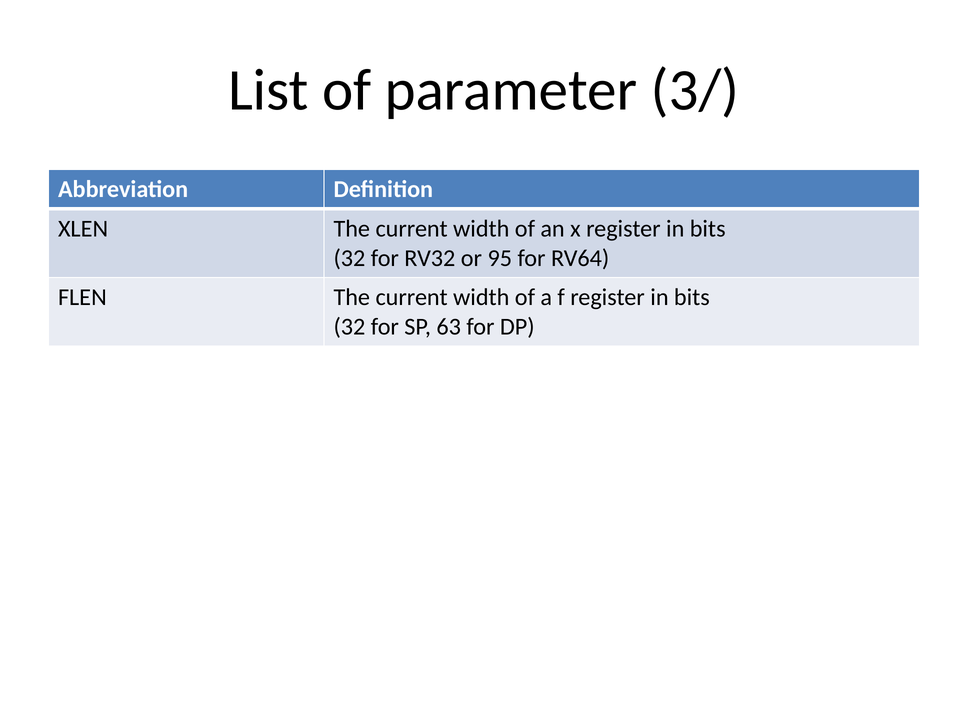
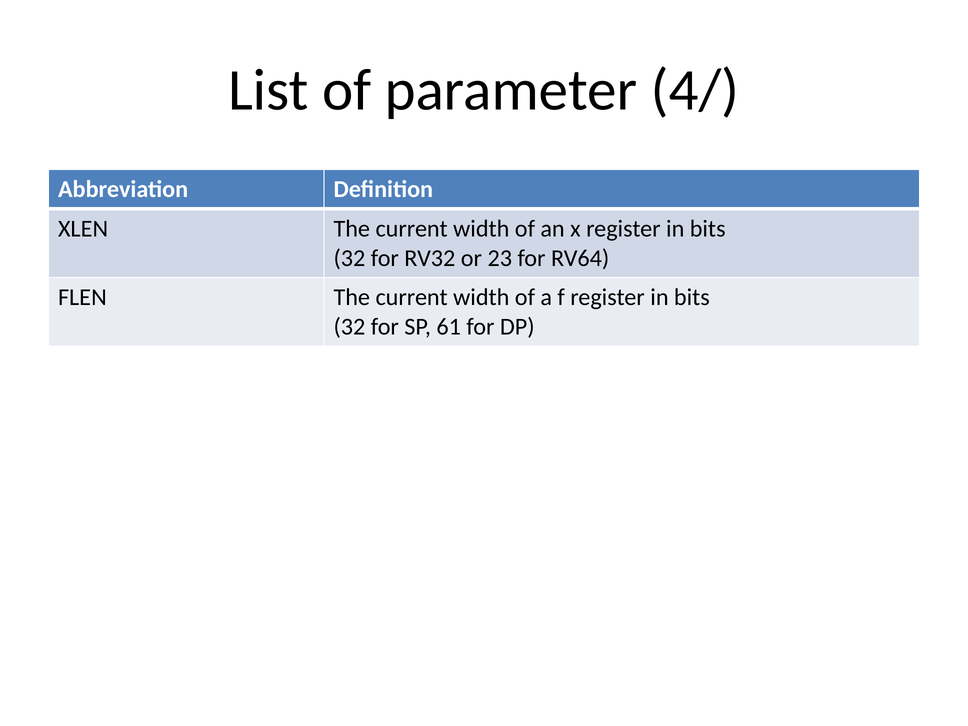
3/: 3/ -> 4/
95: 95 -> 23
63: 63 -> 61
